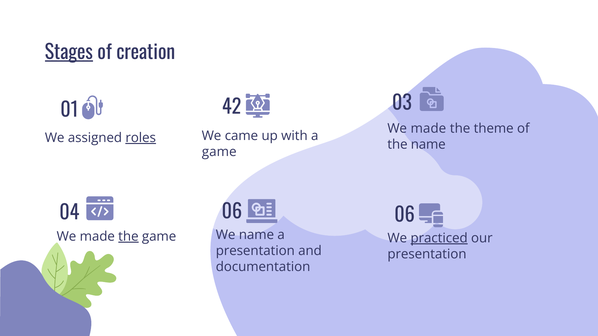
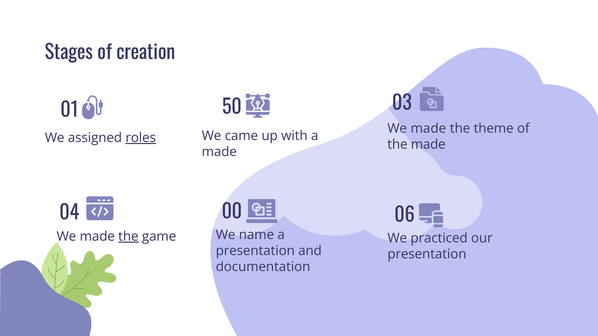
Stages underline: present -> none
42: 42 -> 50
the name: name -> made
game at (219, 152): game -> made
04 06: 06 -> 00
practiced underline: present -> none
